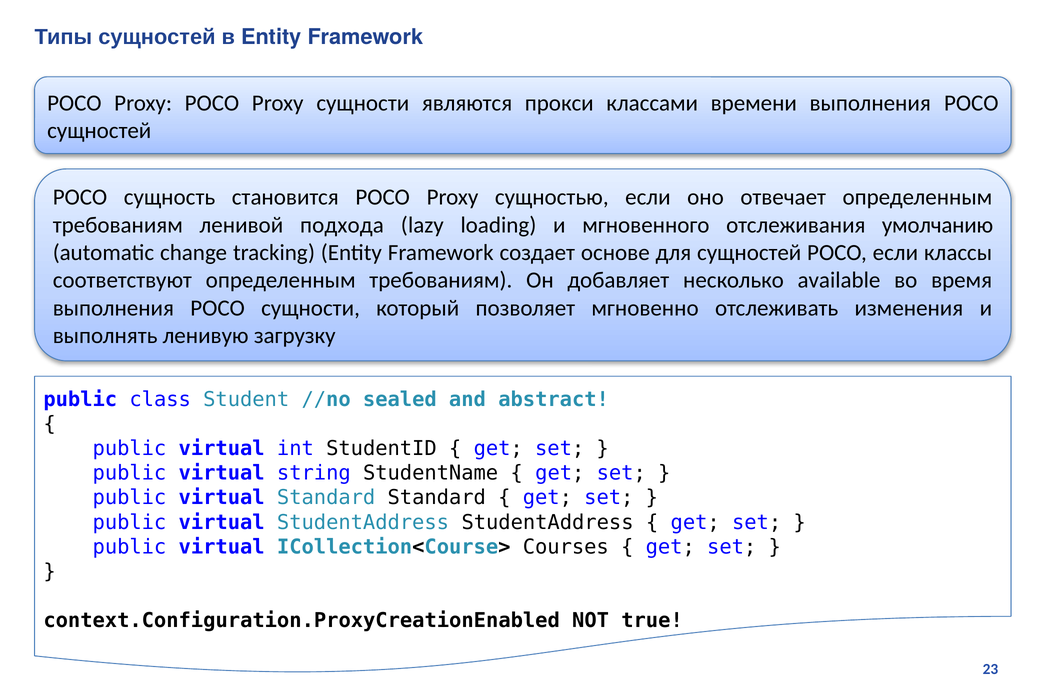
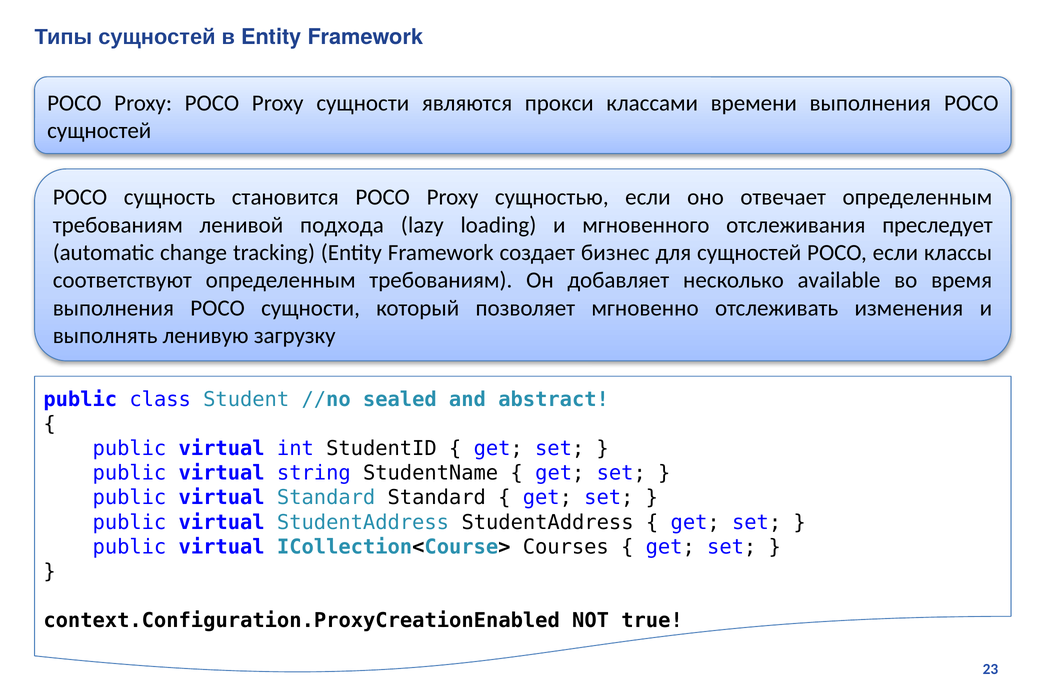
умолчанию: умолчанию -> преследует
основе: основе -> бизнес
